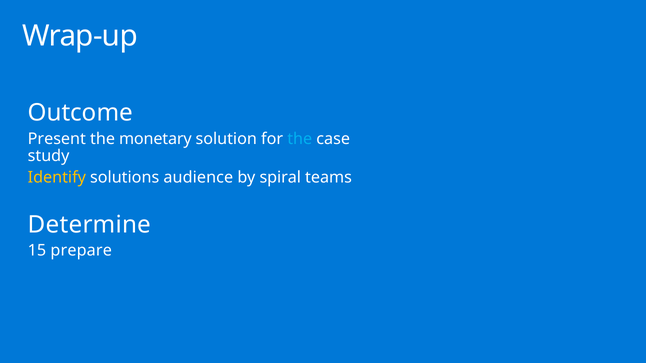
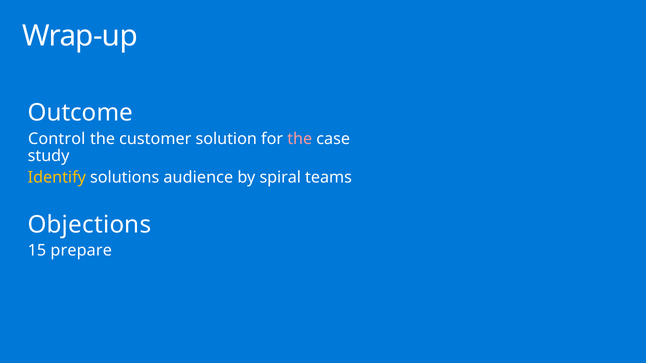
Present: Present -> Control
monetary: monetary -> customer
the at (300, 139) colour: light blue -> pink
Determine: Determine -> Objections
